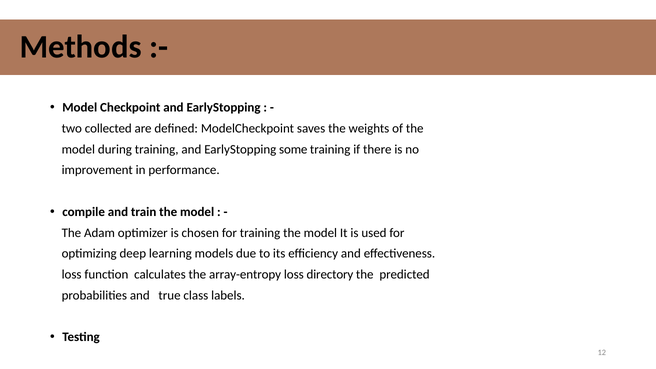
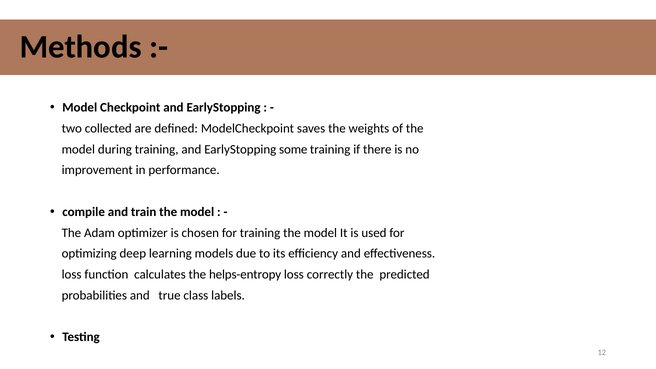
array-entropy: array-entropy -> helps-entropy
directory: directory -> correctly
